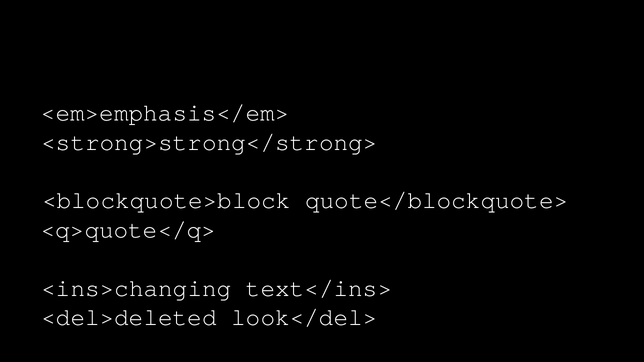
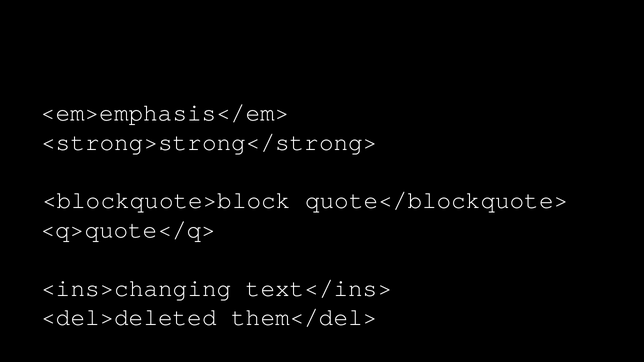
look</del>: look</del> -> them</del>
